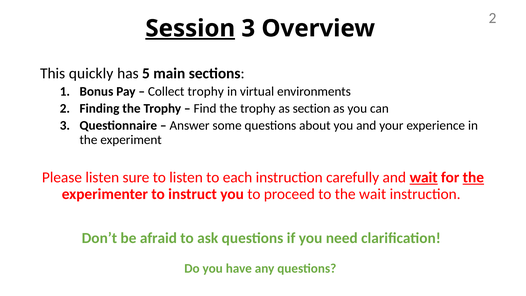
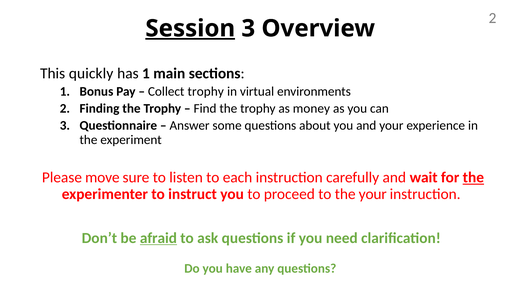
has 5: 5 -> 1
section: section -> money
Please listen: listen -> move
wait at (424, 177) underline: present -> none
the wait: wait -> your
afraid underline: none -> present
